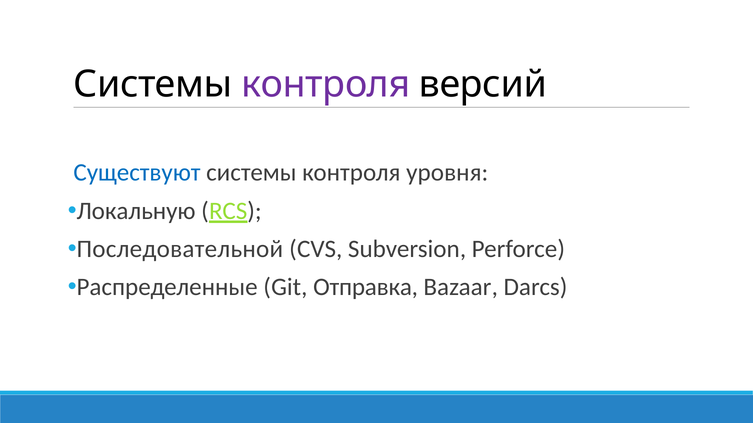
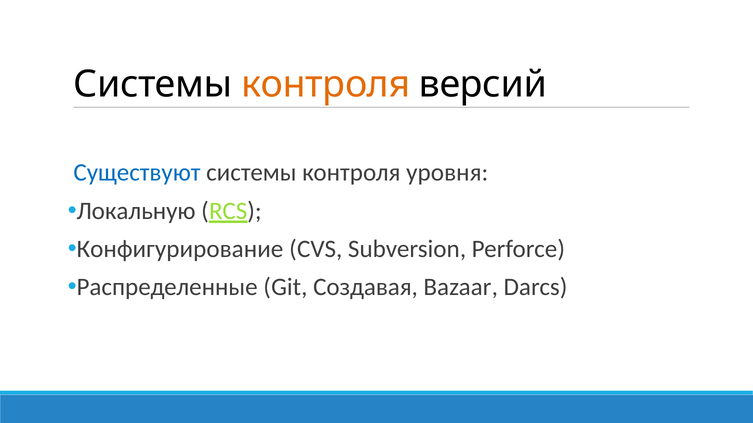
контроля at (326, 84) colour: purple -> orange
Последовательной: Последовательной -> Конфигурирование
Отправка: Отправка -> Создавая
